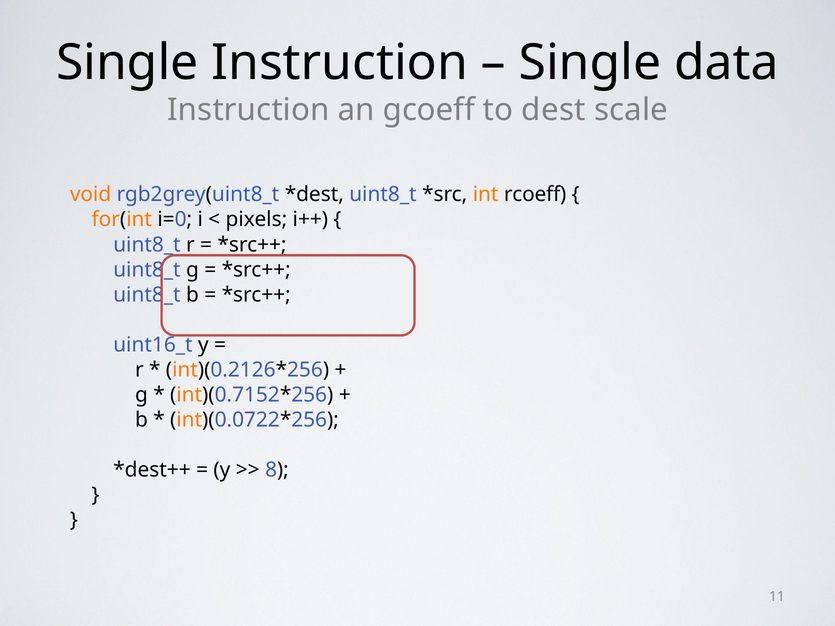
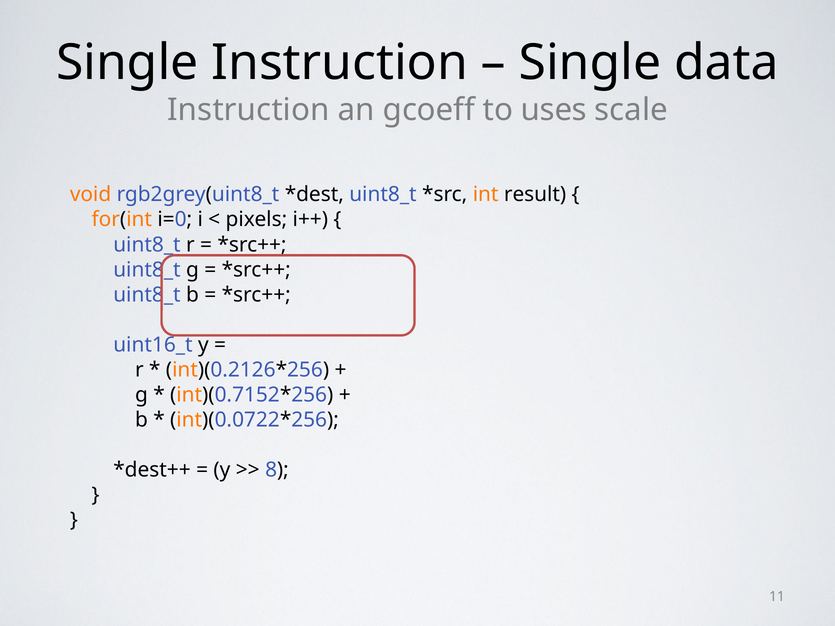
dest: dest -> uses
rcoeff: rcoeff -> result
